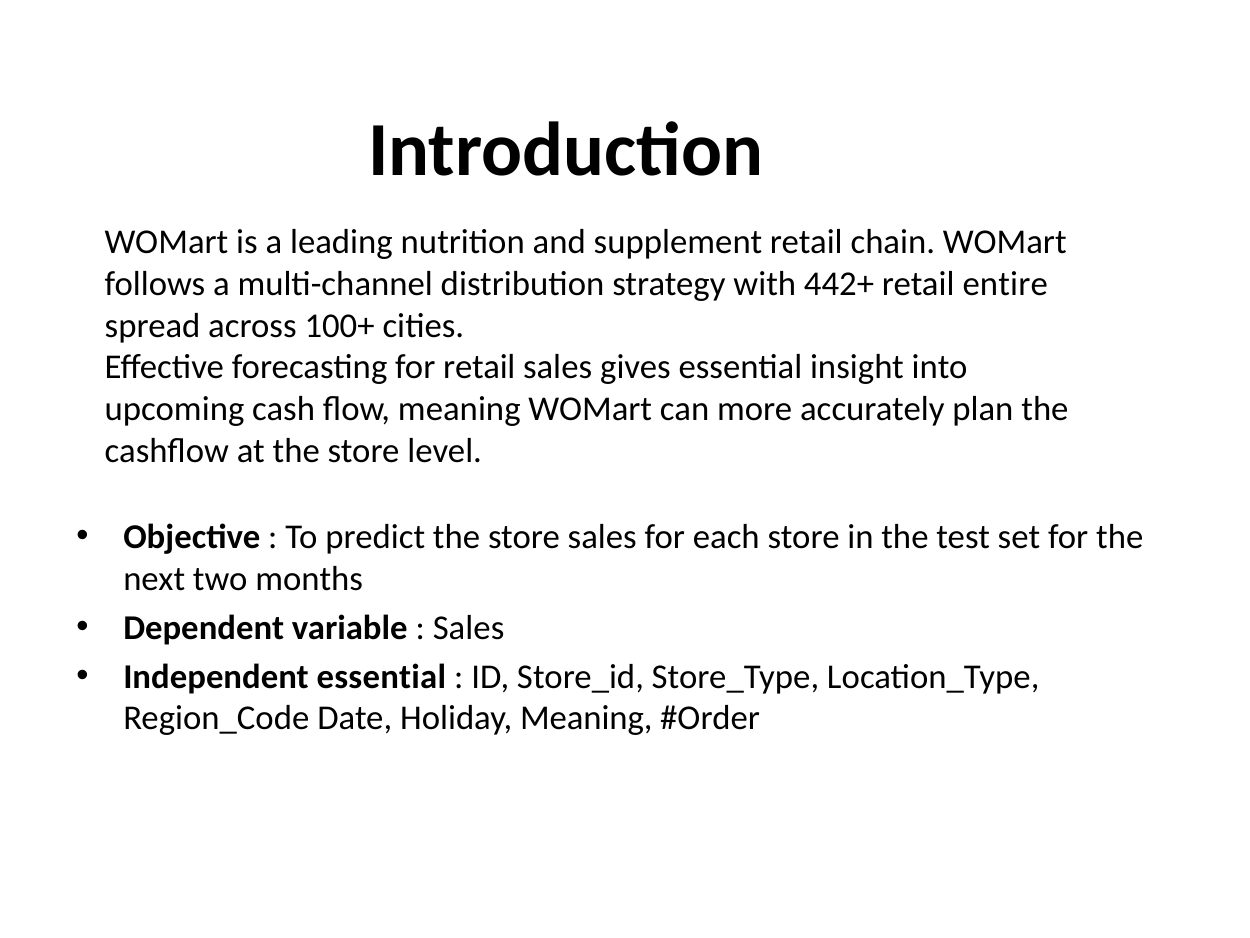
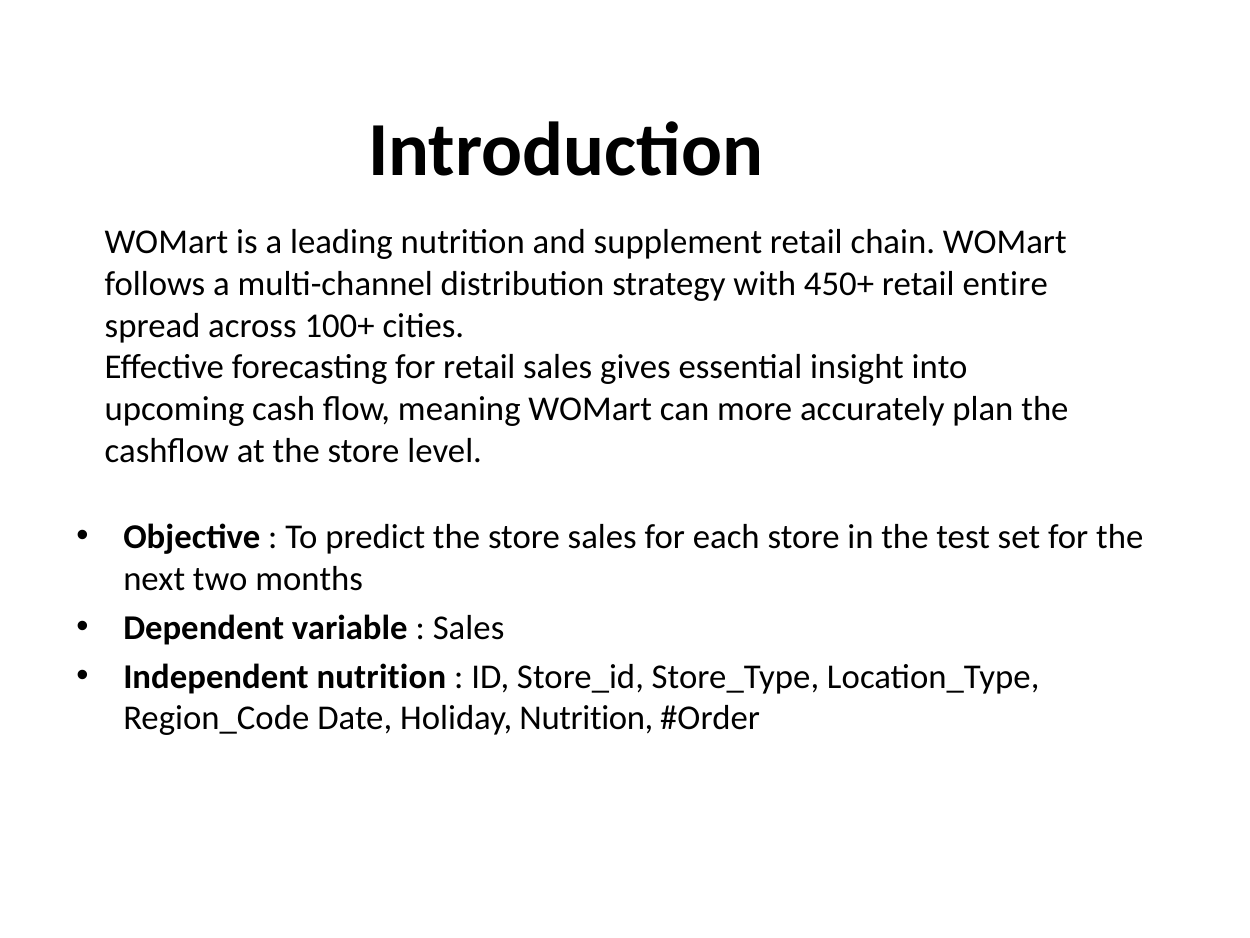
442+: 442+ -> 450+
Independent essential: essential -> nutrition
Holiday Meaning: Meaning -> Nutrition
